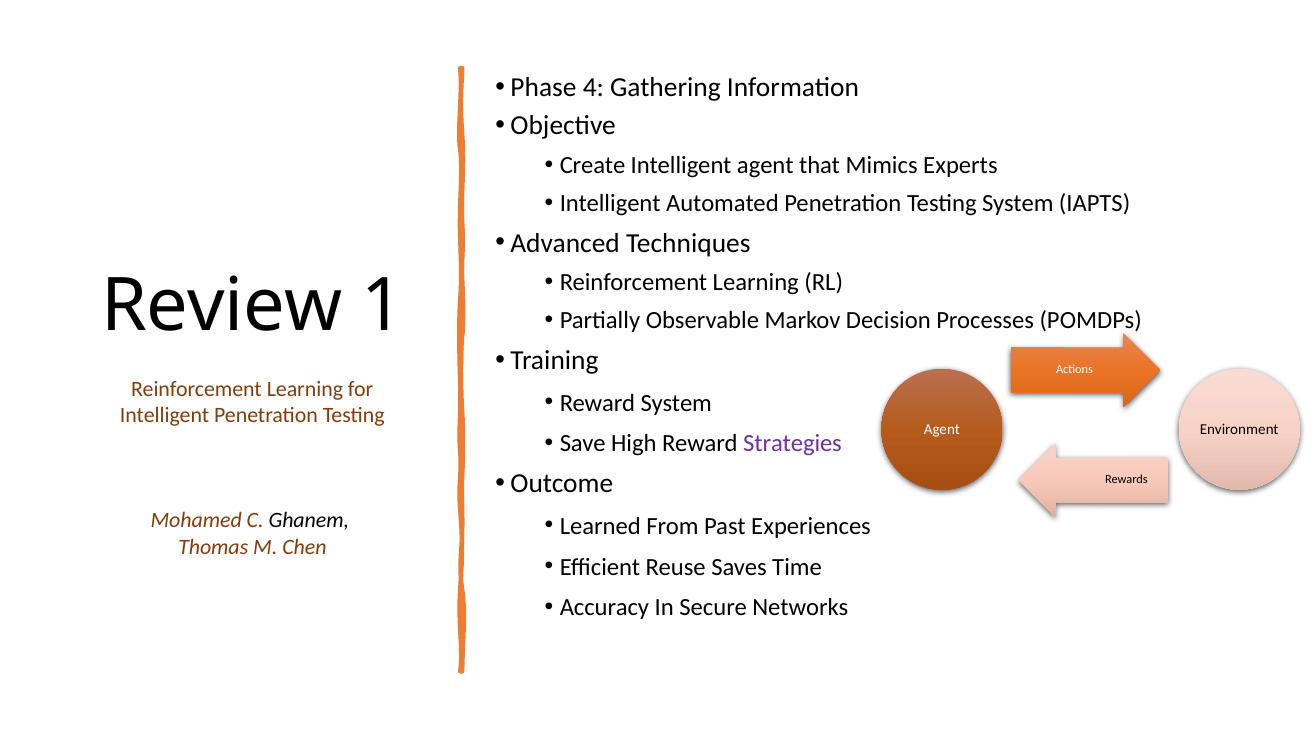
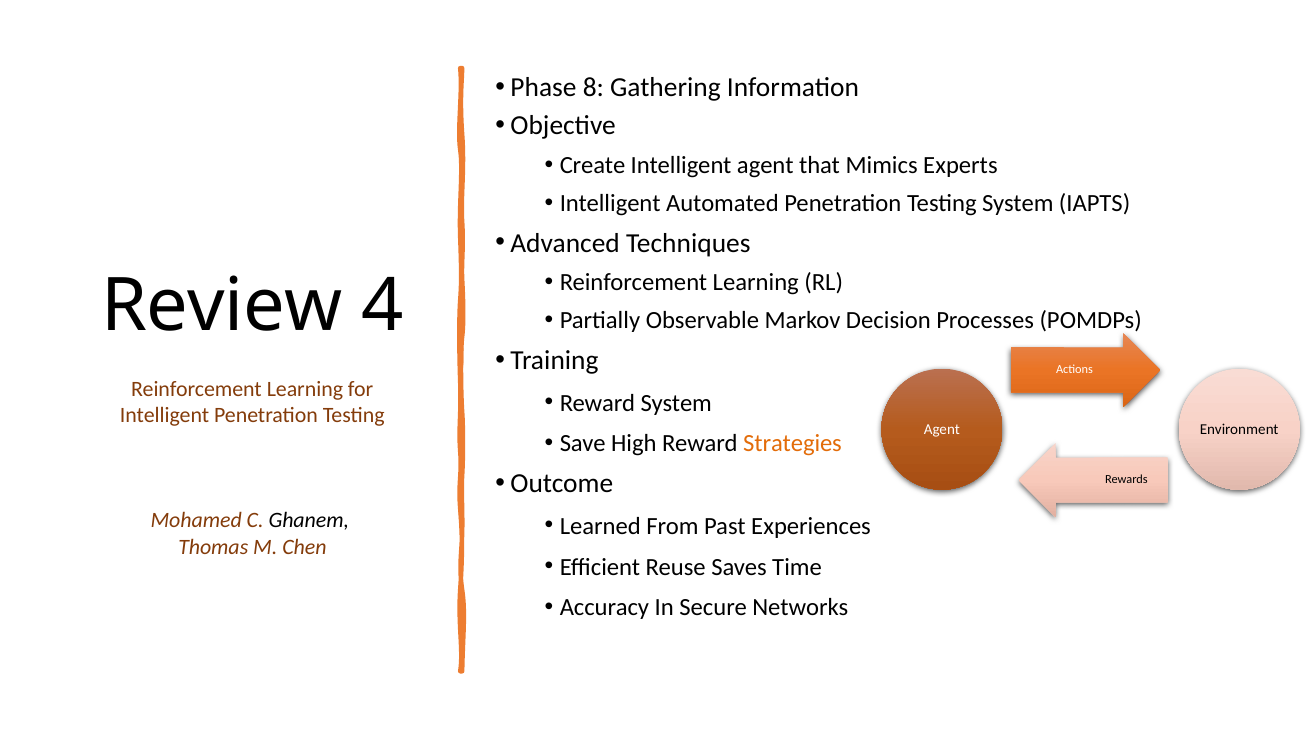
4: 4 -> 8
1: 1 -> 4
Strategies colour: purple -> orange
